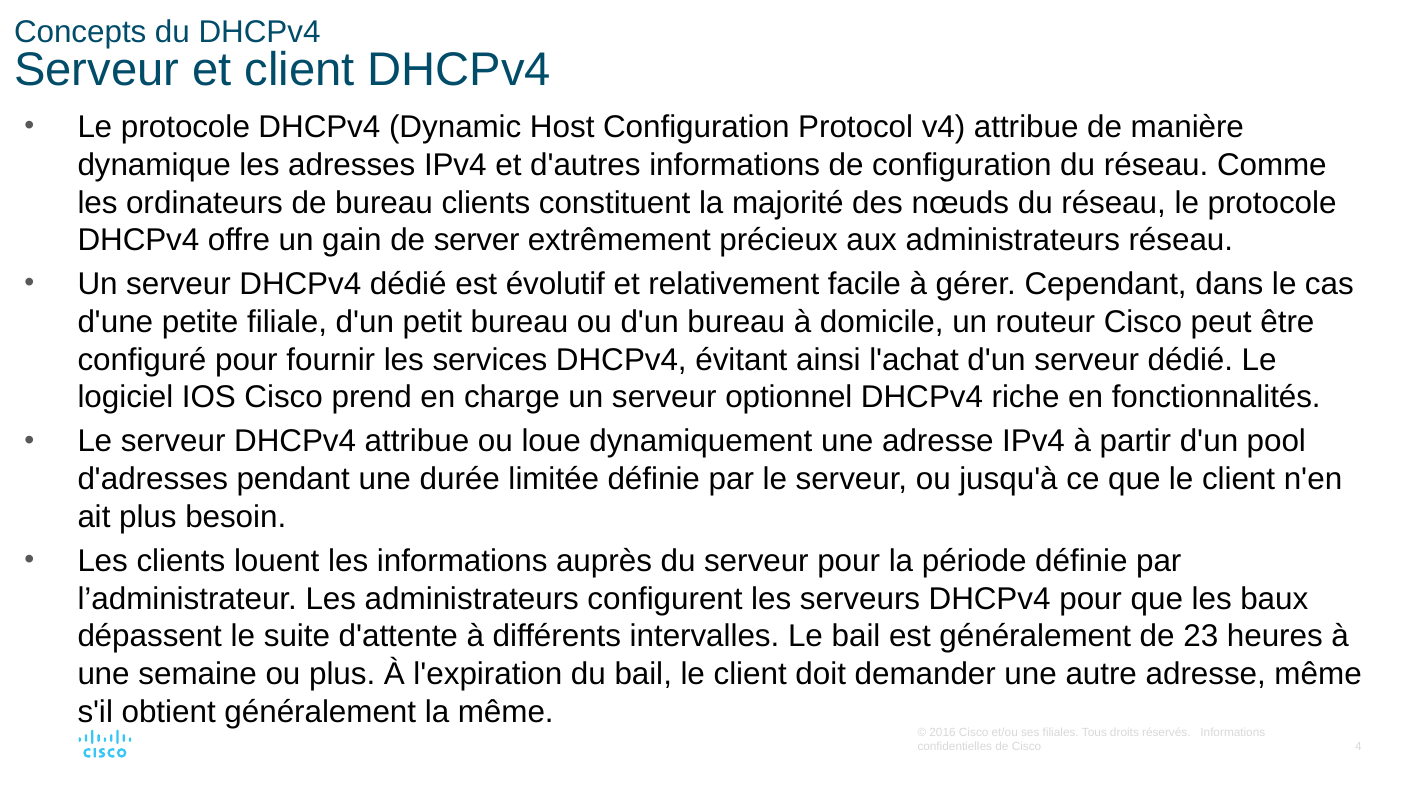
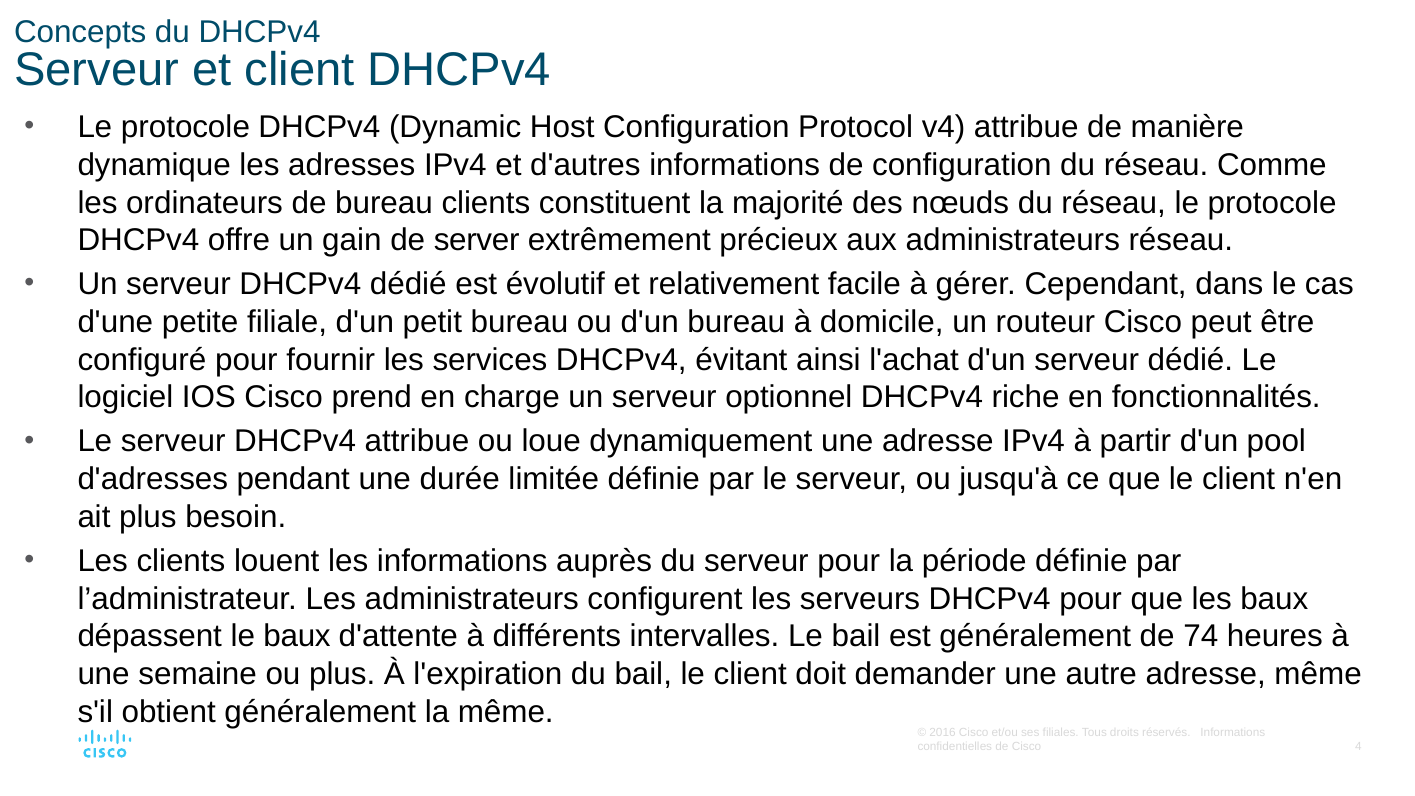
le suite: suite -> baux
23: 23 -> 74
